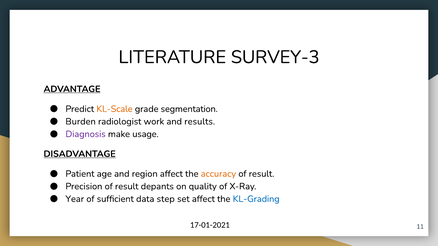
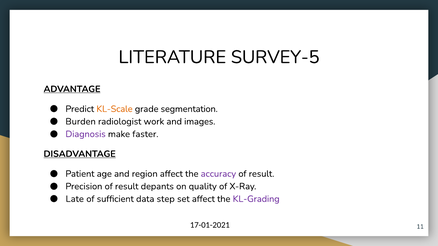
SURVEY-3: SURVEY-3 -> SURVEY-5
results: results -> images
usage: usage -> faster
accuracy colour: orange -> purple
Year: Year -> Late
KL-Grading colour: blue -> purple
